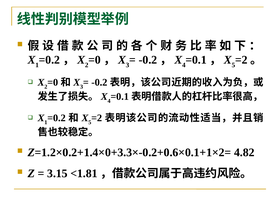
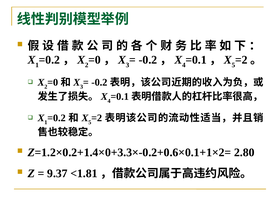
4.82: 4.82 -> 2.80
3.15: 3.15 -> 9.37
